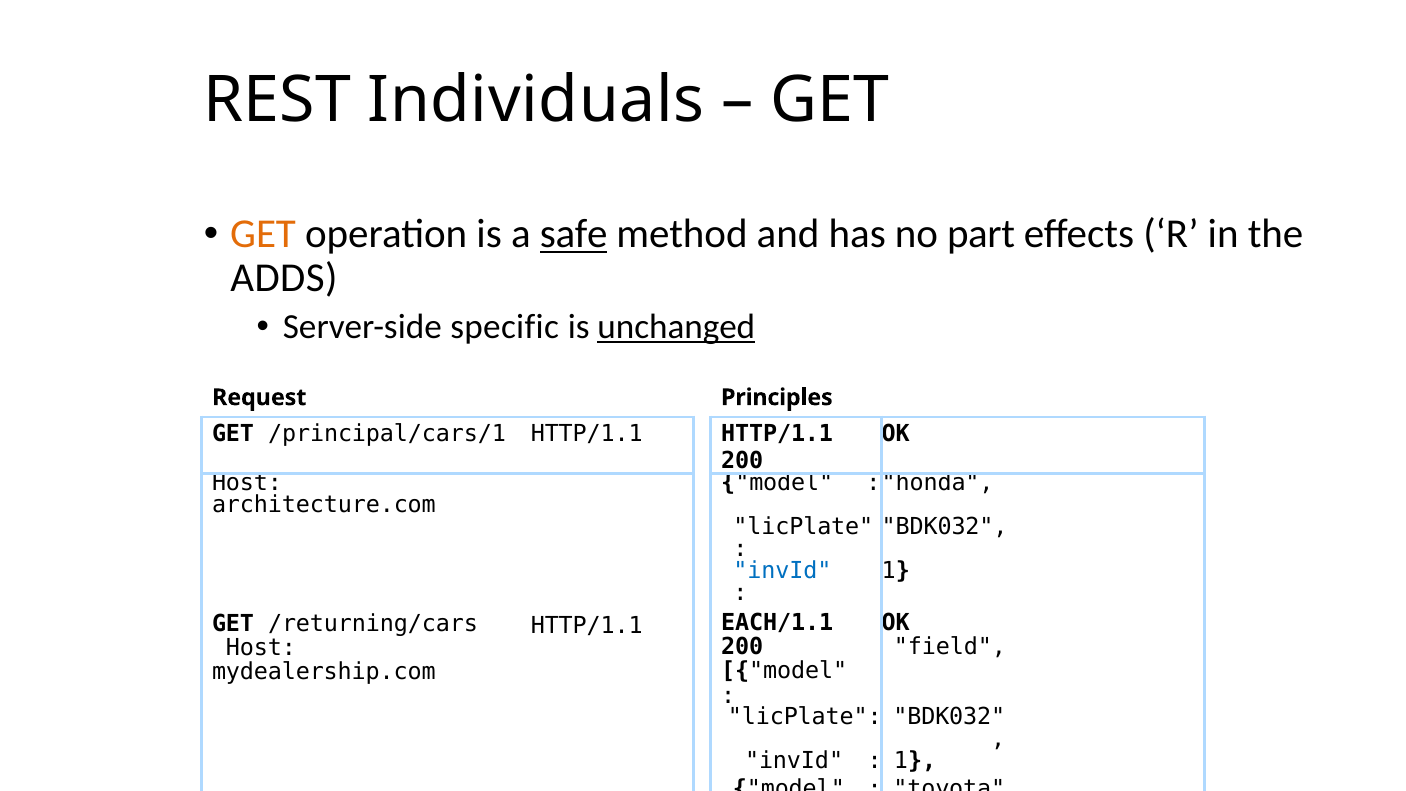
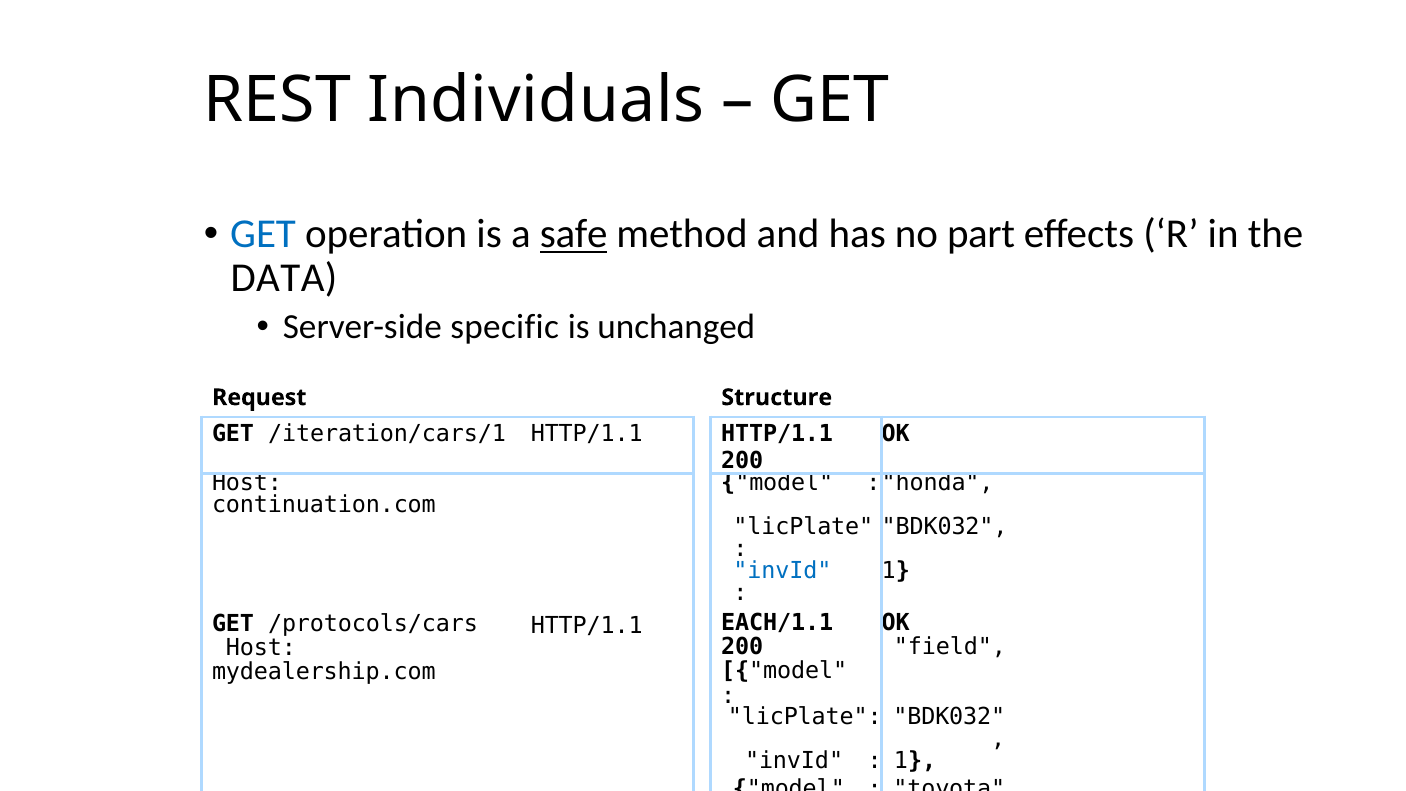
GET at (263, 234) colour: orange -> blue
ADDS: ADDS -> DATA
unchanged underline: present -> none
Principles: Principles -> Structure
/principal/cars/1: /principal/cars/1 -> /iteration/cars/1
architecture.com: architecture.com -> continuation.com
/returning/cars: /returning/cars -> /protocols/cars
